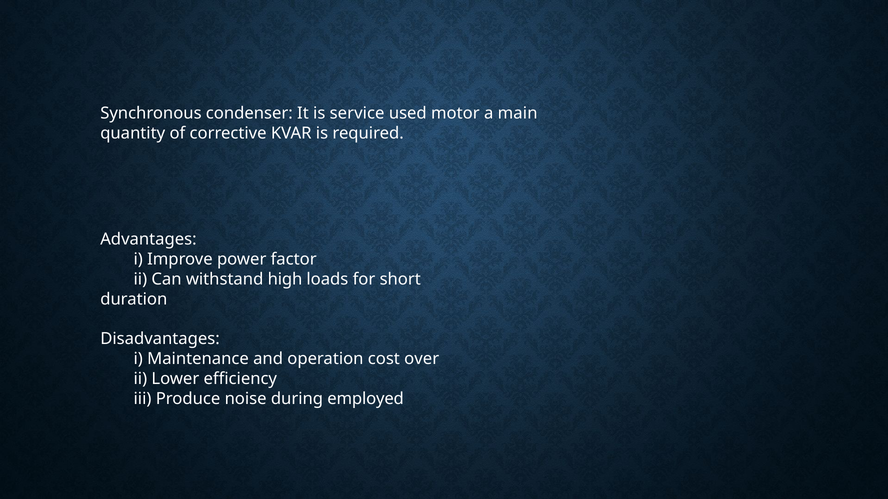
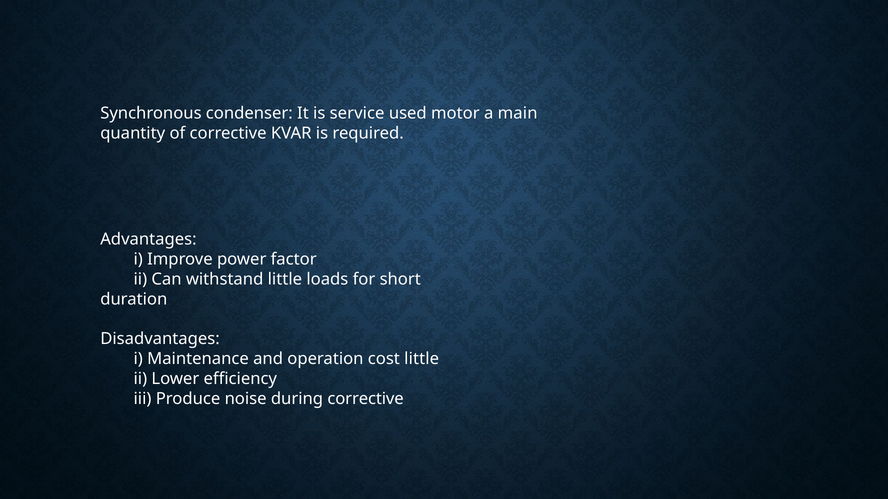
withstand high: high -> little
cost over: over -> little
during employed: employed -> corrective
